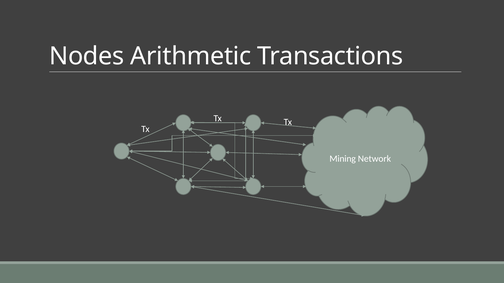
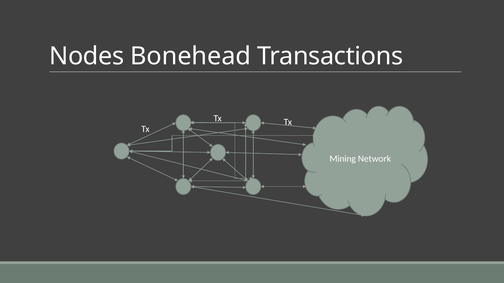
Arithmetic: Arithmetic -> Bonehead
